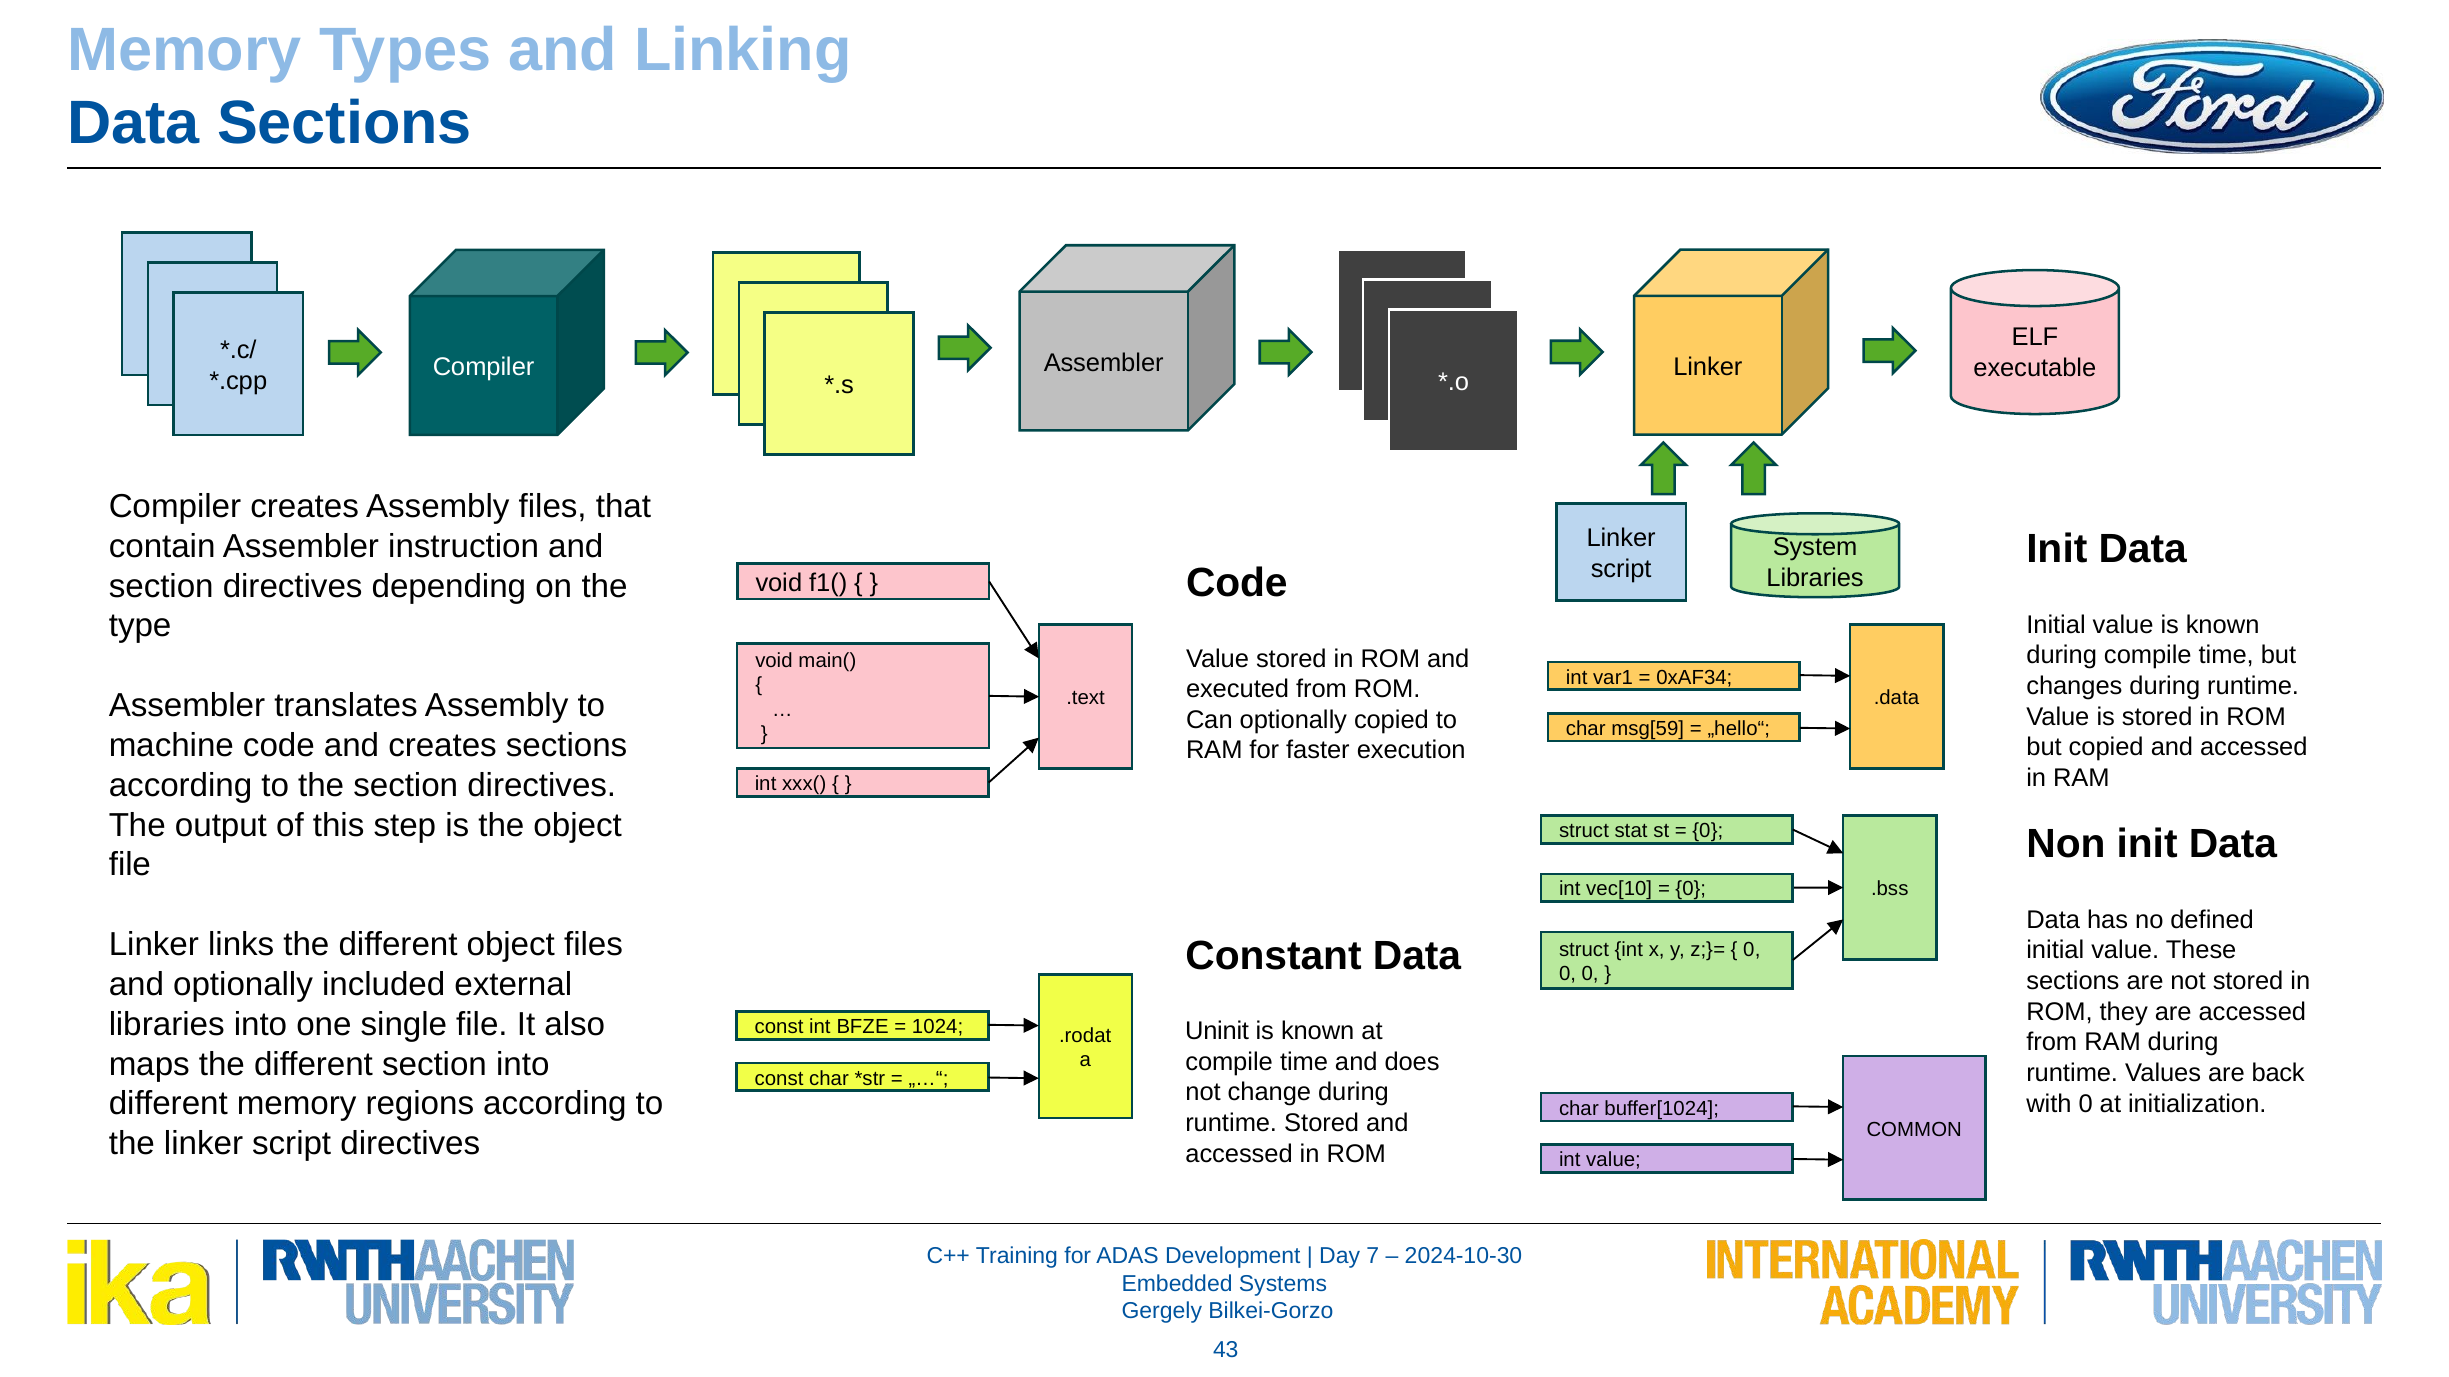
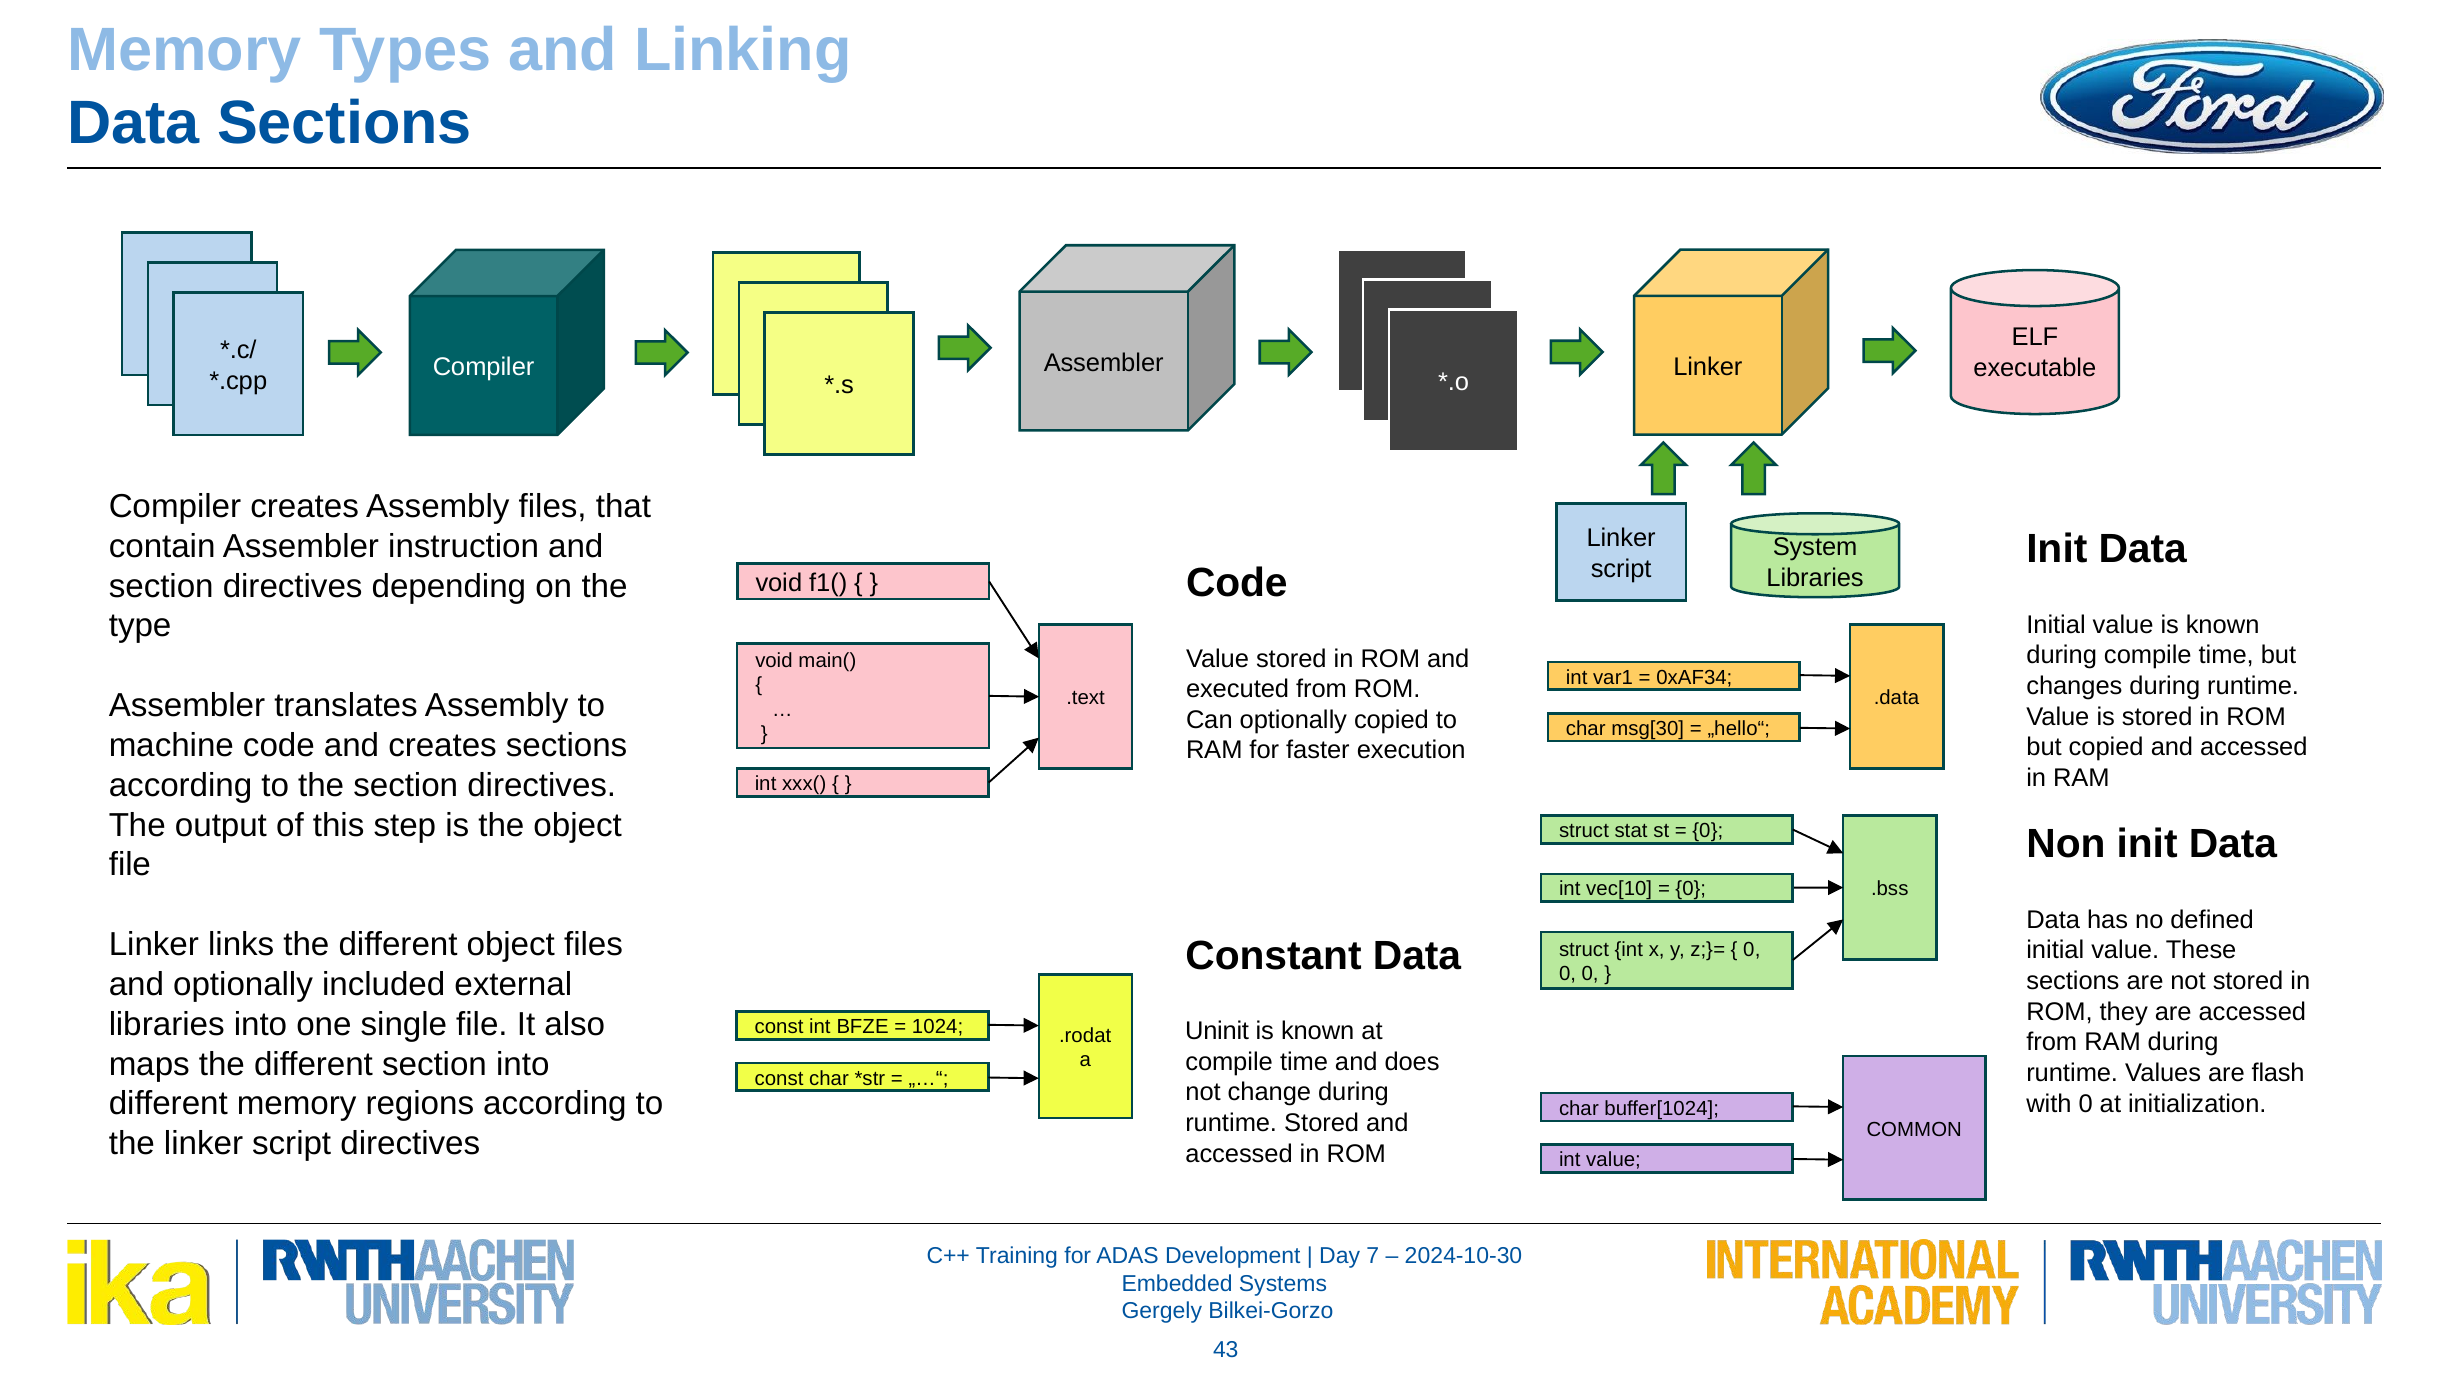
msg[59: msg[59 -> msg[30
back: back -> flash
